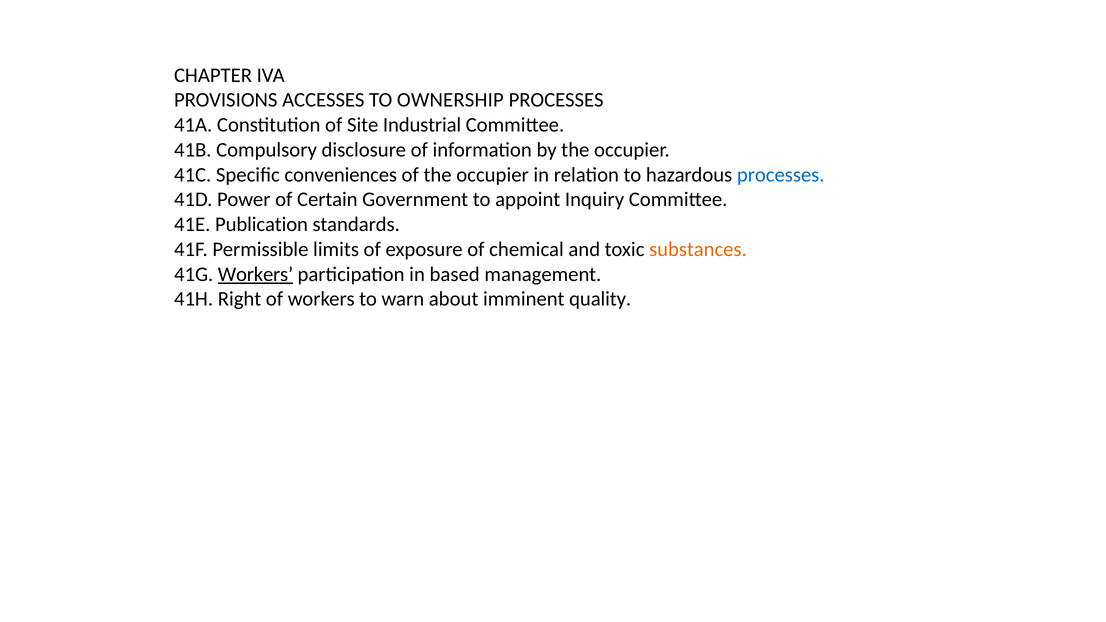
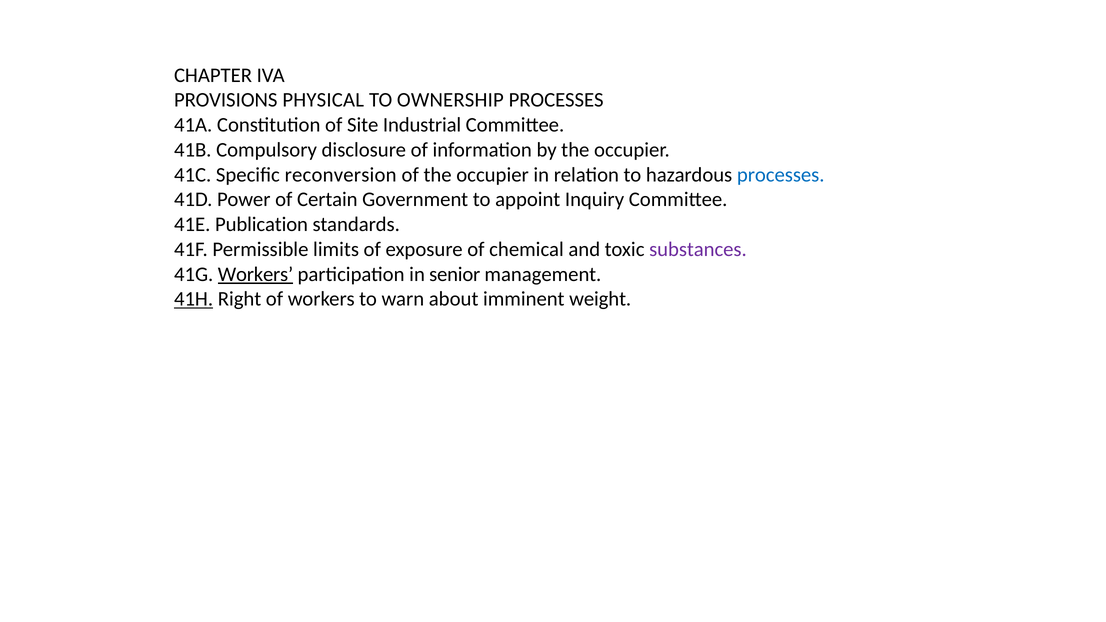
ACCESSES: ACCESSES -> PHYSICAL
conveniences: conveniences -> reconversion
substances colour: orange -> purple
based: based -> senior
41H underline: none -> present
quality: quality -> weight
